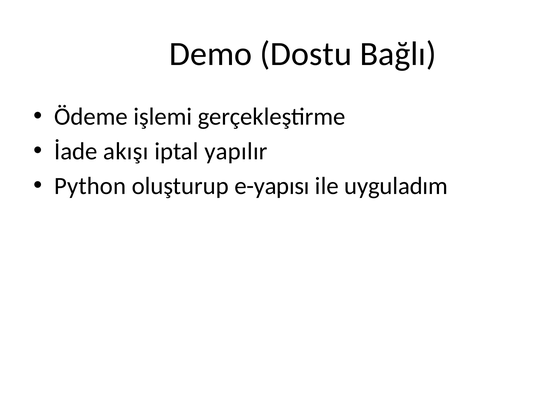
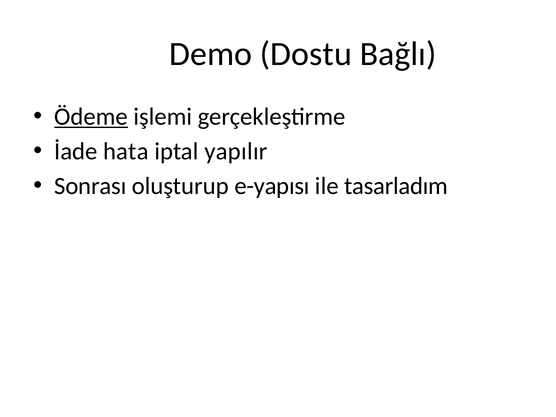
Ödeme underline: none -> present
akışı: akışı -> hata
Python: Python -> Sonrası
uyguladım: uyguladım -> tasarladım
